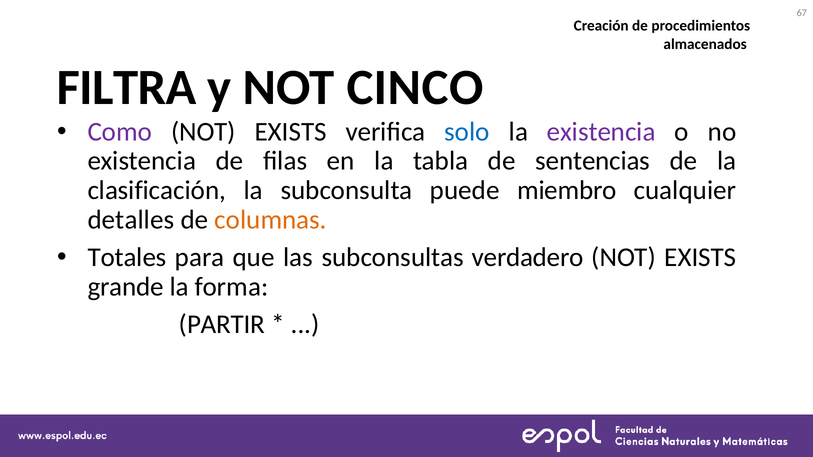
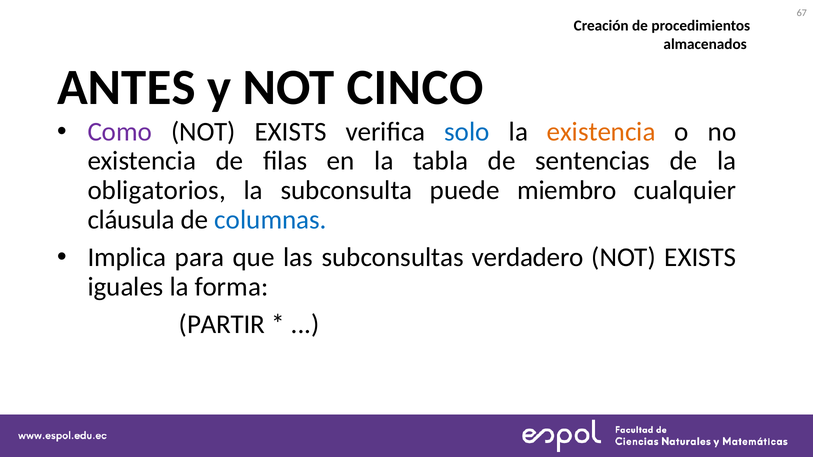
FILTRA: FILTRA -> ANTES
existencia at (601, 132) colour: purple -> orange
clasificación: clasificación -> obligatorios
detalles: detalles -> cláusula
columnas colour: orange -> blue
Totales: Totales -> Implica
grande: grande -> iguales
